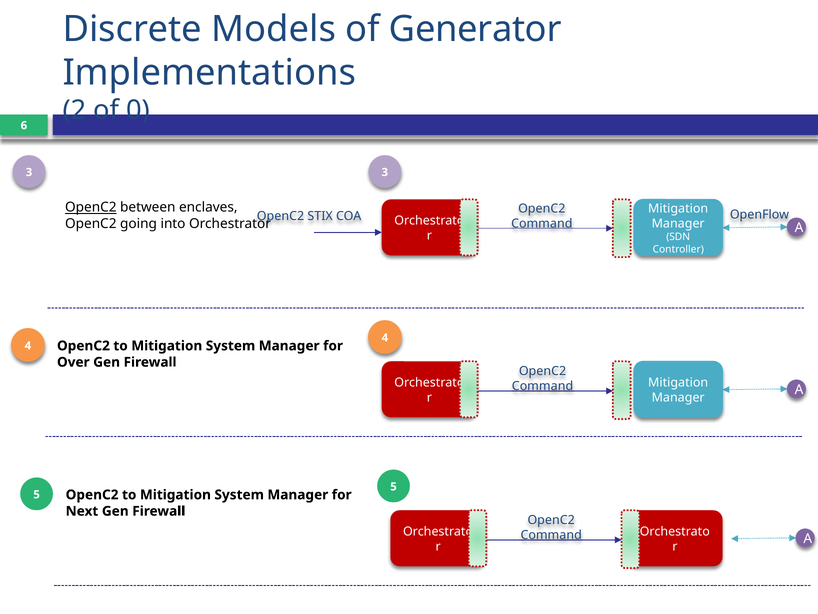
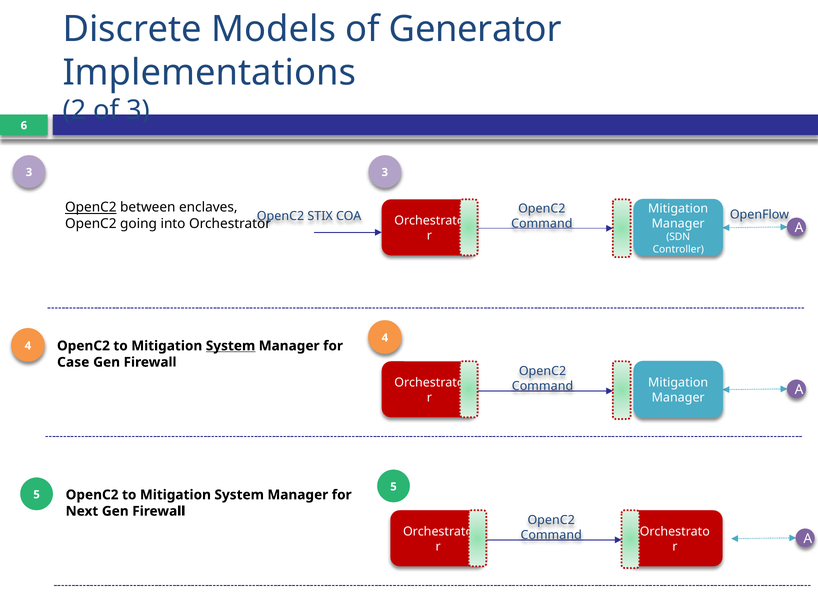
of 0: 0 -> 3
System at (231, 346) underline: none -> present
Over: Over -> Case
